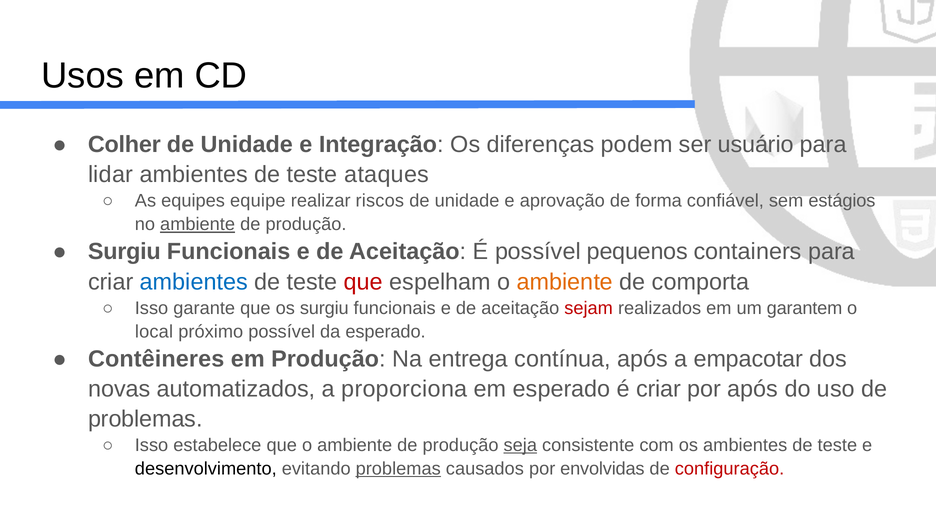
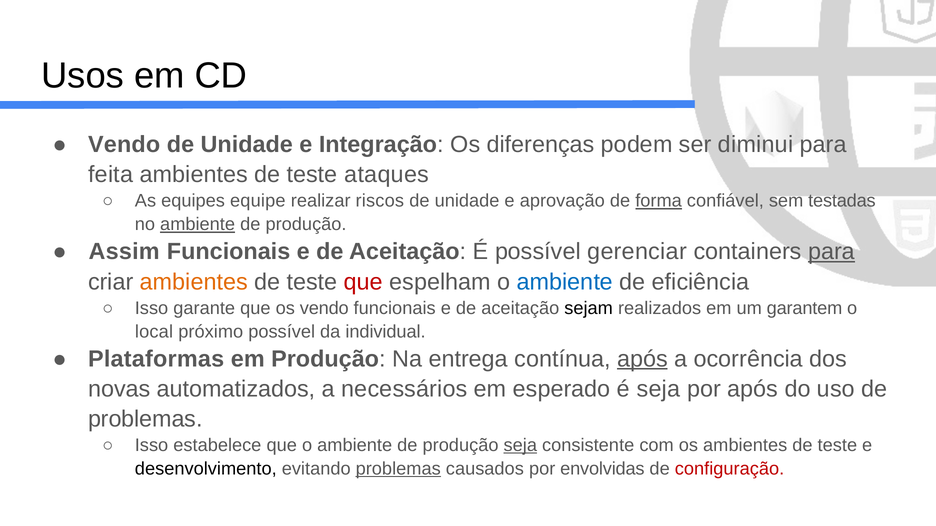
Colher at (124, 145): Colher -> Vendo
usuário: usuário -> diminui
lidar: lidar -> feita
forma underline: none -> present
estágios: estágios -> testadas
Surgiu at (124, 252): Surgiu -> Assim
pequenos: pequenos -> gerenciar
para at (831, 252) underline: none -> present
ambientes at (194, 282) colour: blue -> orange
ambiente at (565, 282) colour: orange -> blue
comporta: comporta -> eficiência
os surgiu: surgiu -> vendo
sejam colour: red -> black
da esperado: esperado -> individual
Contêineres: Contêineres -> Plataformas
após at (642, 359) underline: none -> present
empacotar: empacotar -> ocorrência
proporciona: proporciona -> necessários
é criar: criar -> seja
